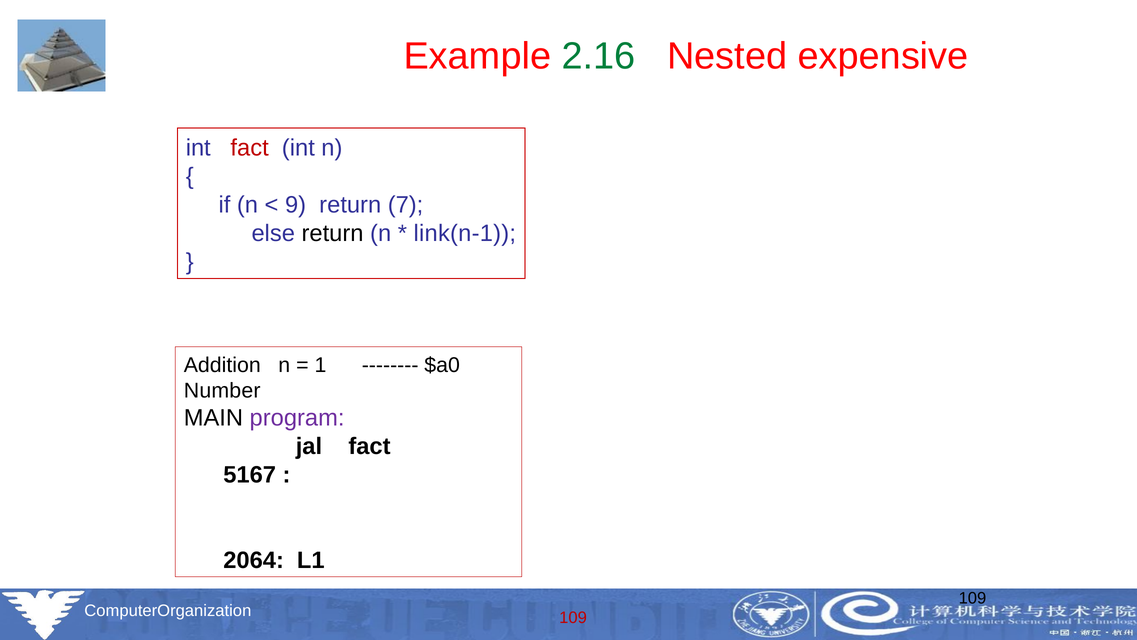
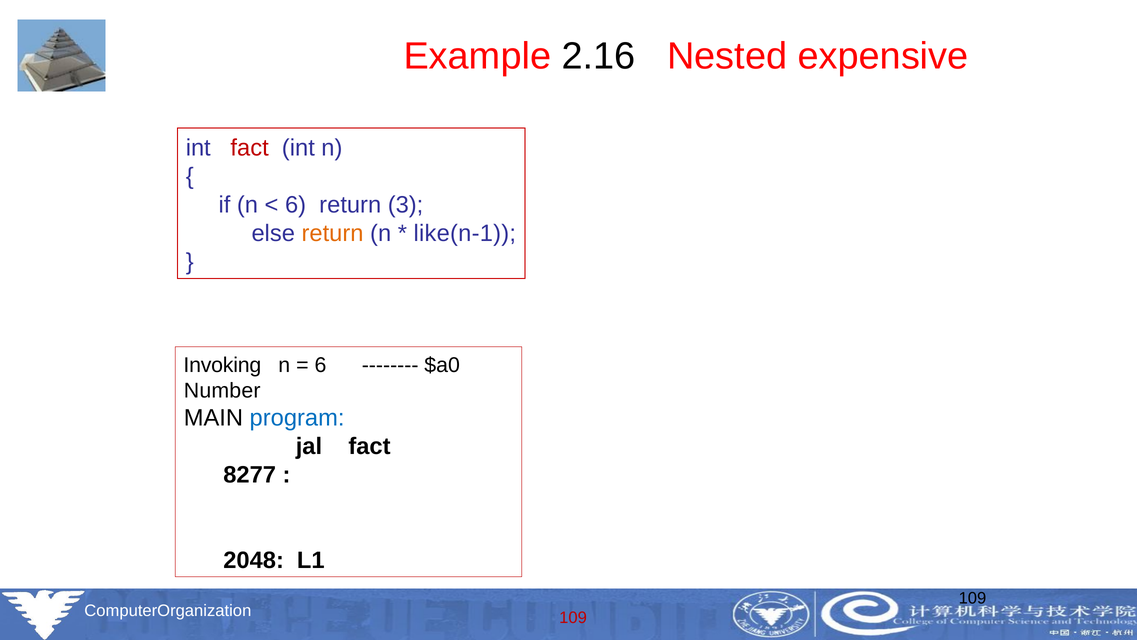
2.16 colour: green -> black
9 at (296, 205): 9 -> 6
7: 7 -> 3
return at (333, 233) colour: black -> orange
link(n-1: link(n-1 -> like(n-1
Addition: Addition -> Invoking
1 at (320, 365): 1 -> 6
program colour: purple -> blue
5167: 5167 -> 8277
2064: 2064 -> 2048
